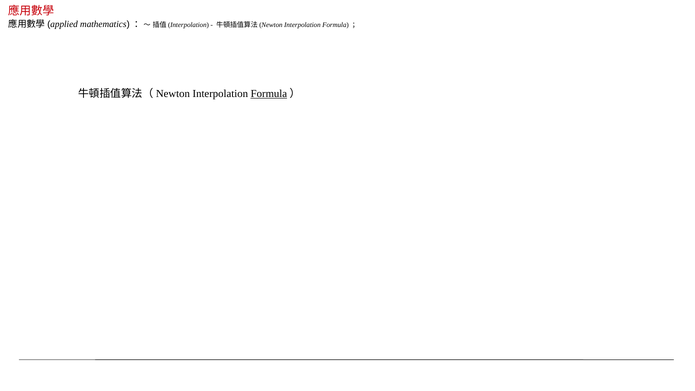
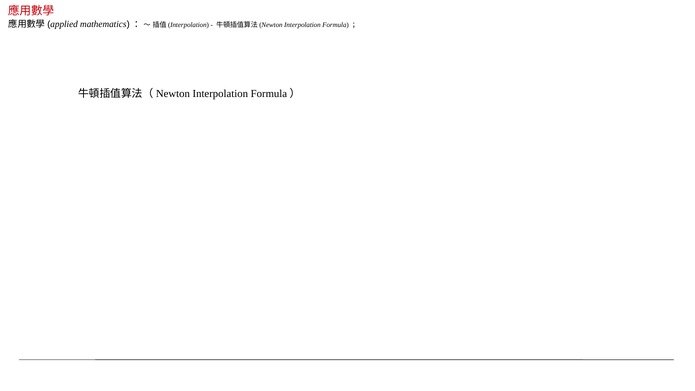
Formula at (269, 94) underline: present -> none
